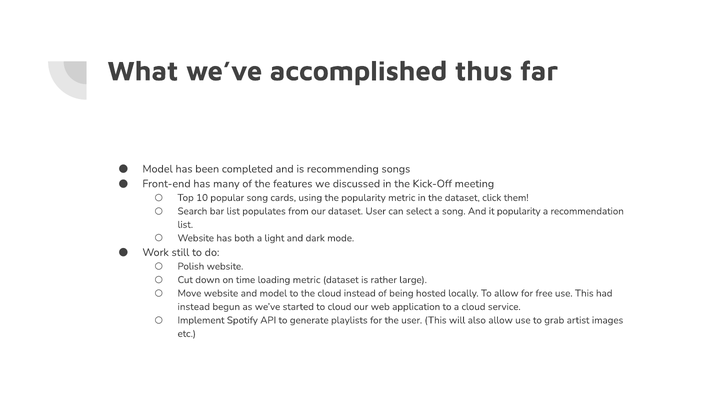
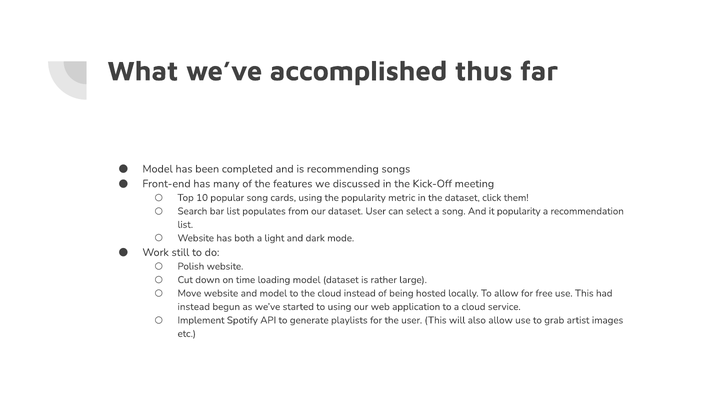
loading metric: metric -> model
to cloud: cloud -> using
